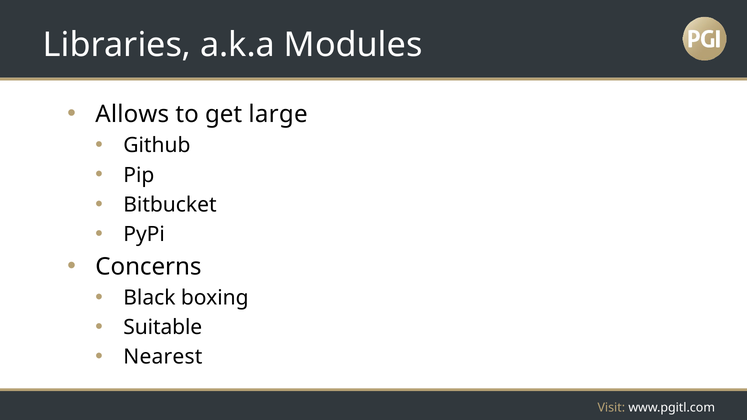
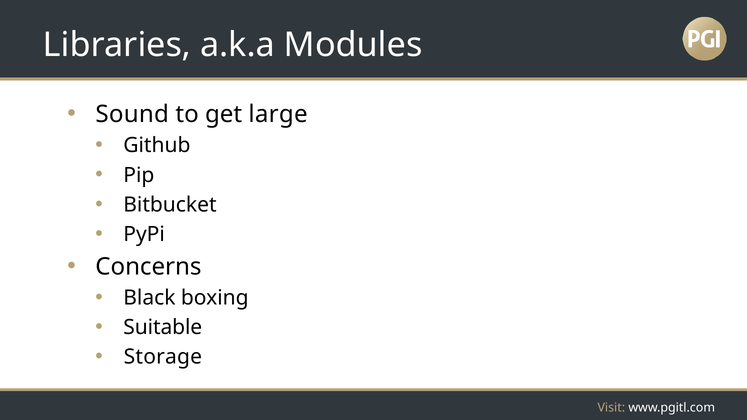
Allows: Allows -> Sound
Nearest: Nearest -> Storage
